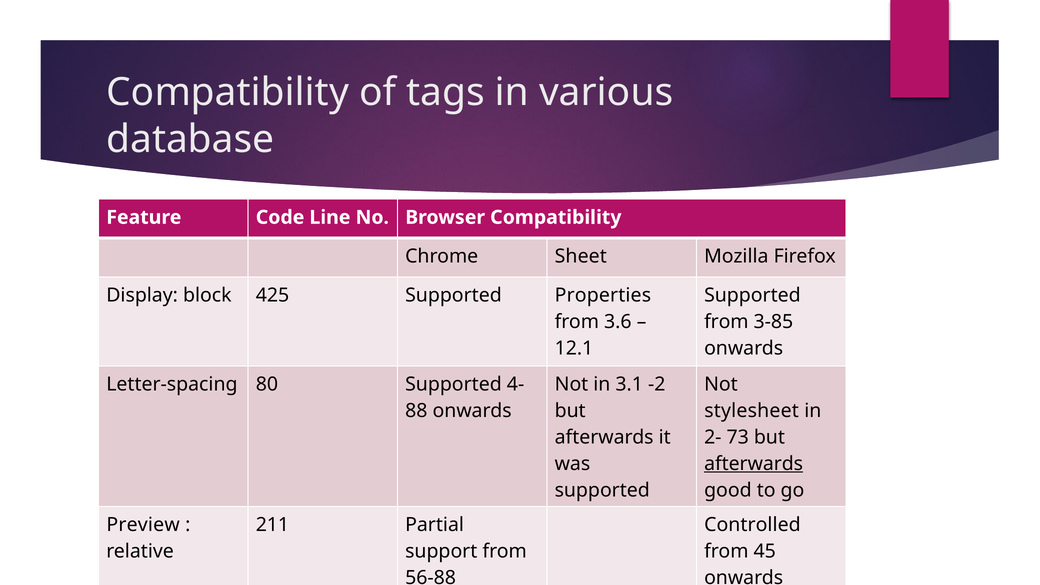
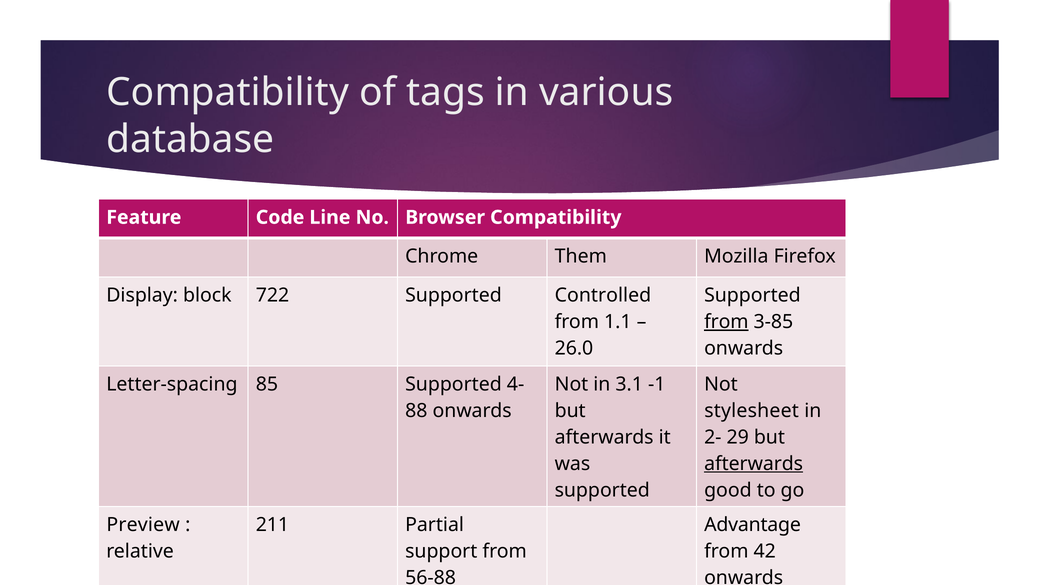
Sheet: Sheet -> Them
425: 425 -> 722
Properties: Properties -> Controlled
3.6: 3.6 -> 1.1
from at (726, 322) underline: none -> present
12.1: 12.1 -> 26.0
80: 80 -> 85
-2: -2 -> -1
73: 73 -> 29
Controlled: Controlled -> Advantage
45: 45 -> 42
